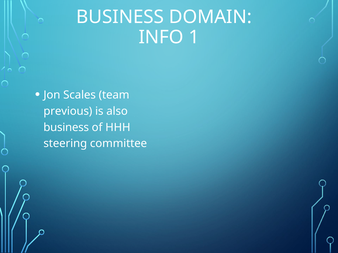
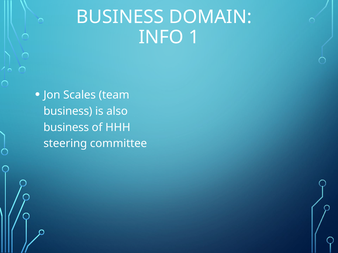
previous at (68, 111): previous -> business
